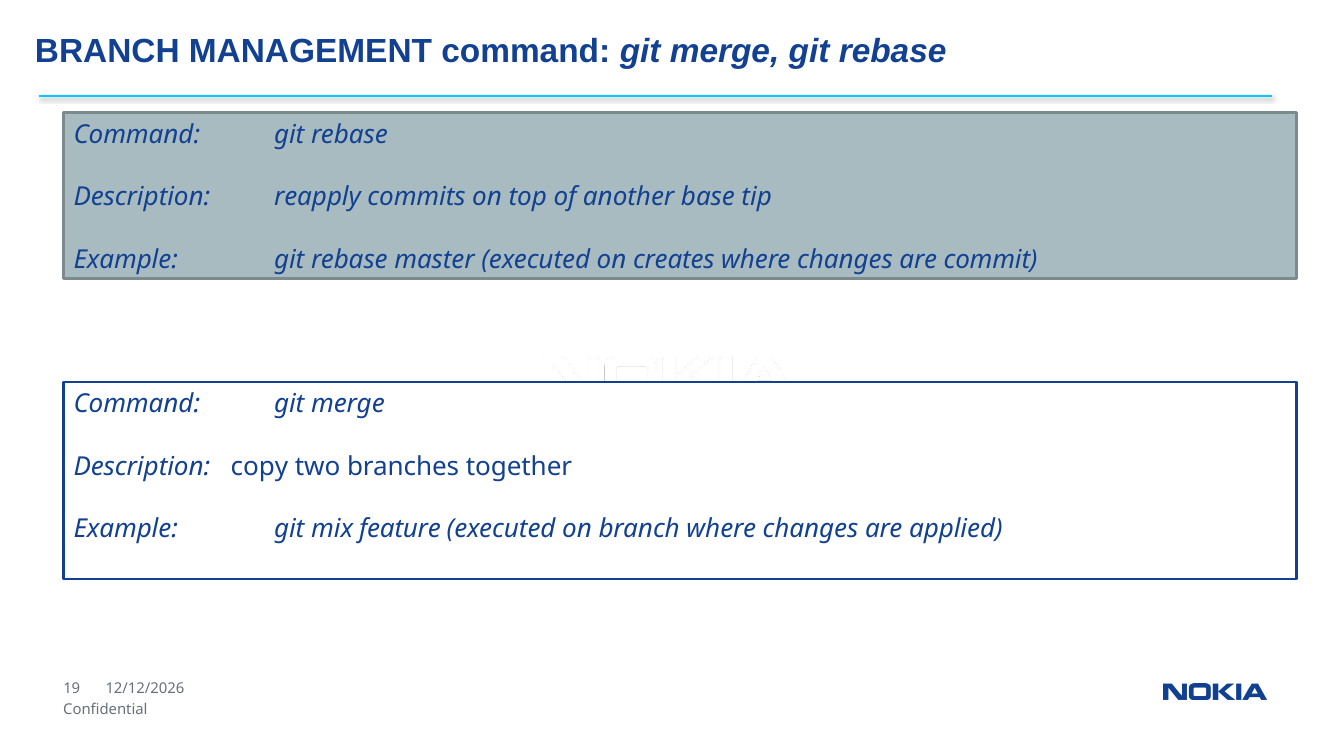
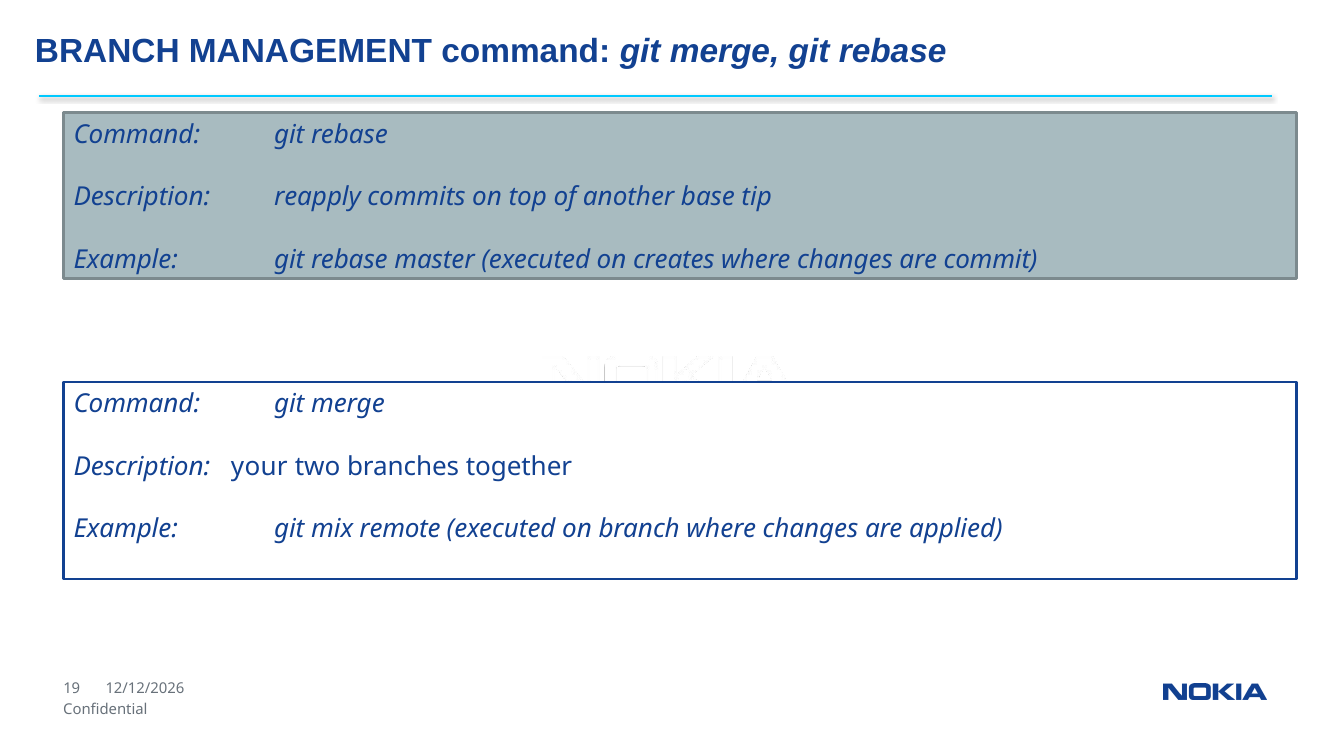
copy: copy -> your
feature: feature -> remote
